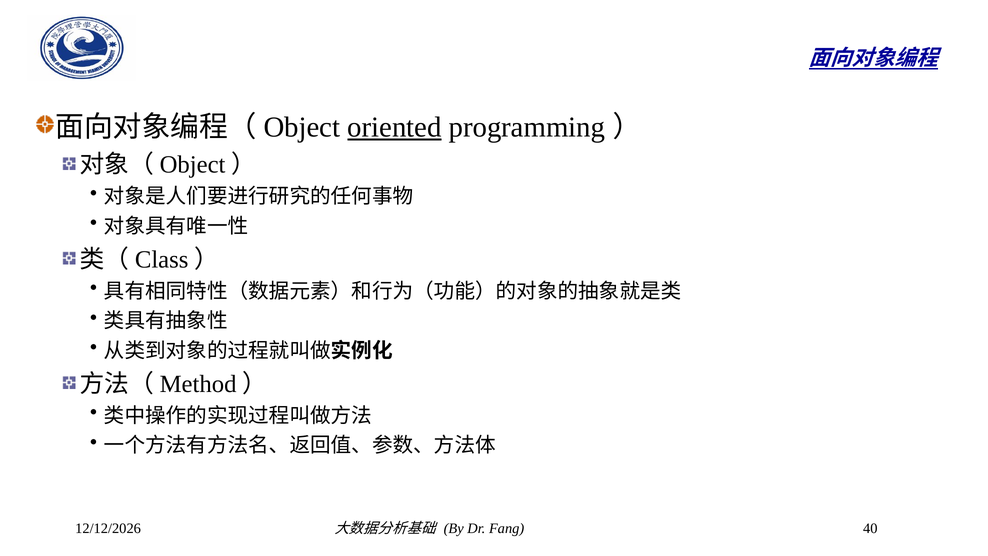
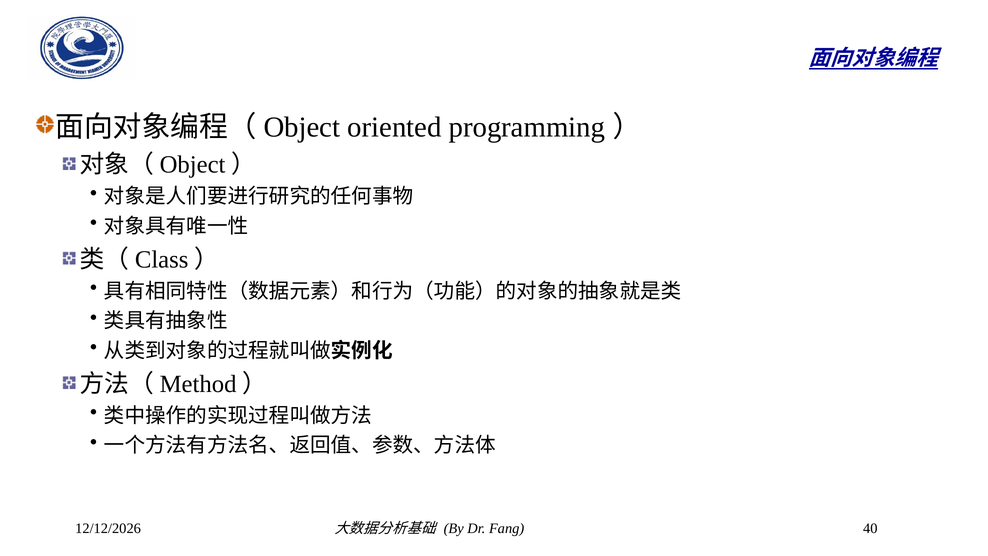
oriented underline: present -> none
